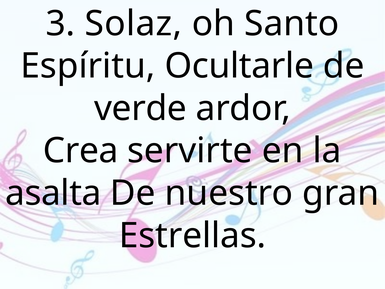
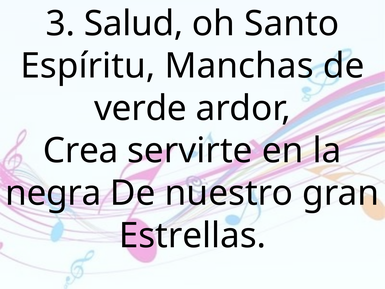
Solaz: Solaz -> Salud
Ocultarle: Ocultarle -> Manchas
asalta: asalta -> negra
